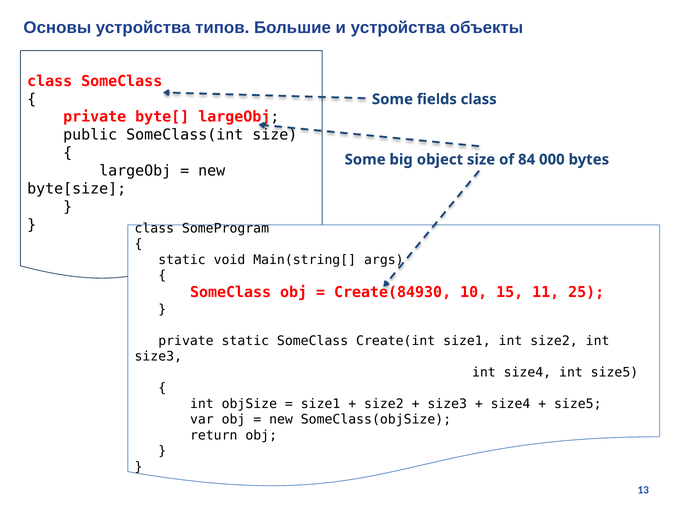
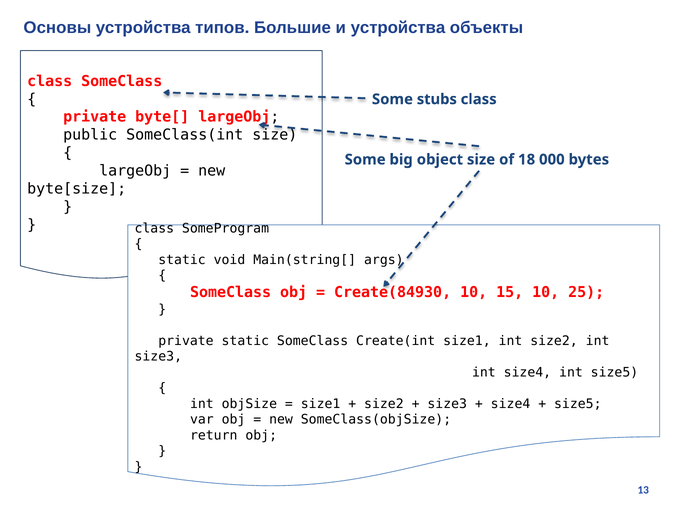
fields: fields -> stubs
84: 84 -> 18
15 11: 11 -> 10
